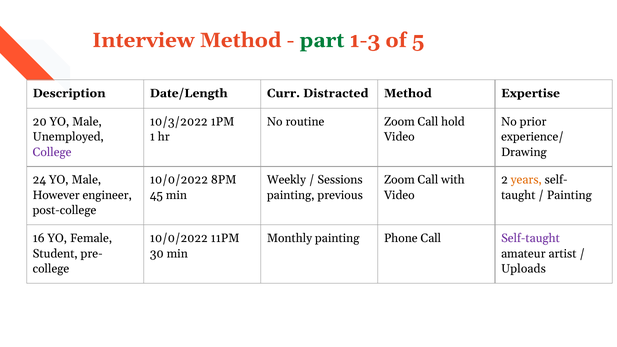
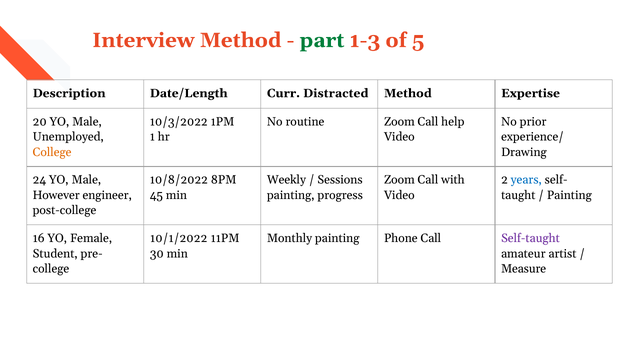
hold: hold -> help
College at (52, 152) colour: purple -> orange
10/0/2022 at (179, 180): 10/0/2022 -> 10/8/2022
years colour: orange -> blue
previous: previous -> progress
10/0/2022 at (179, 238): 10/0/2022 -> 10/1/2022
Uploads: Uploads -> Measure
